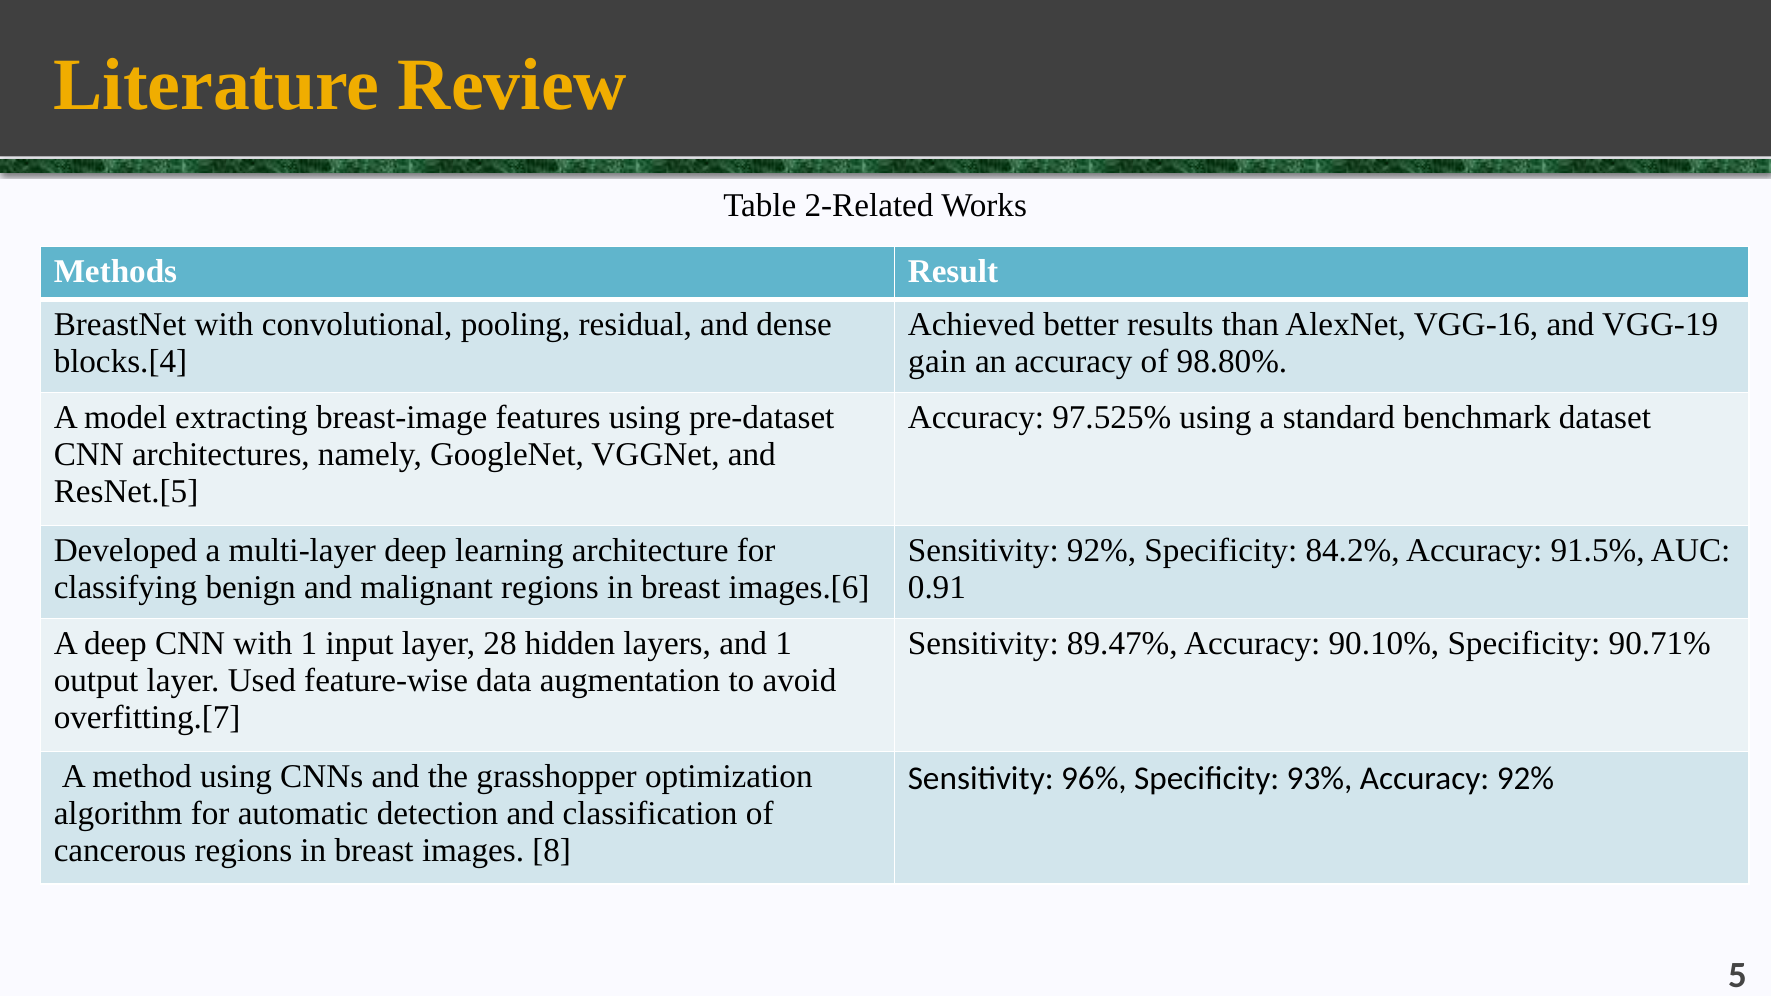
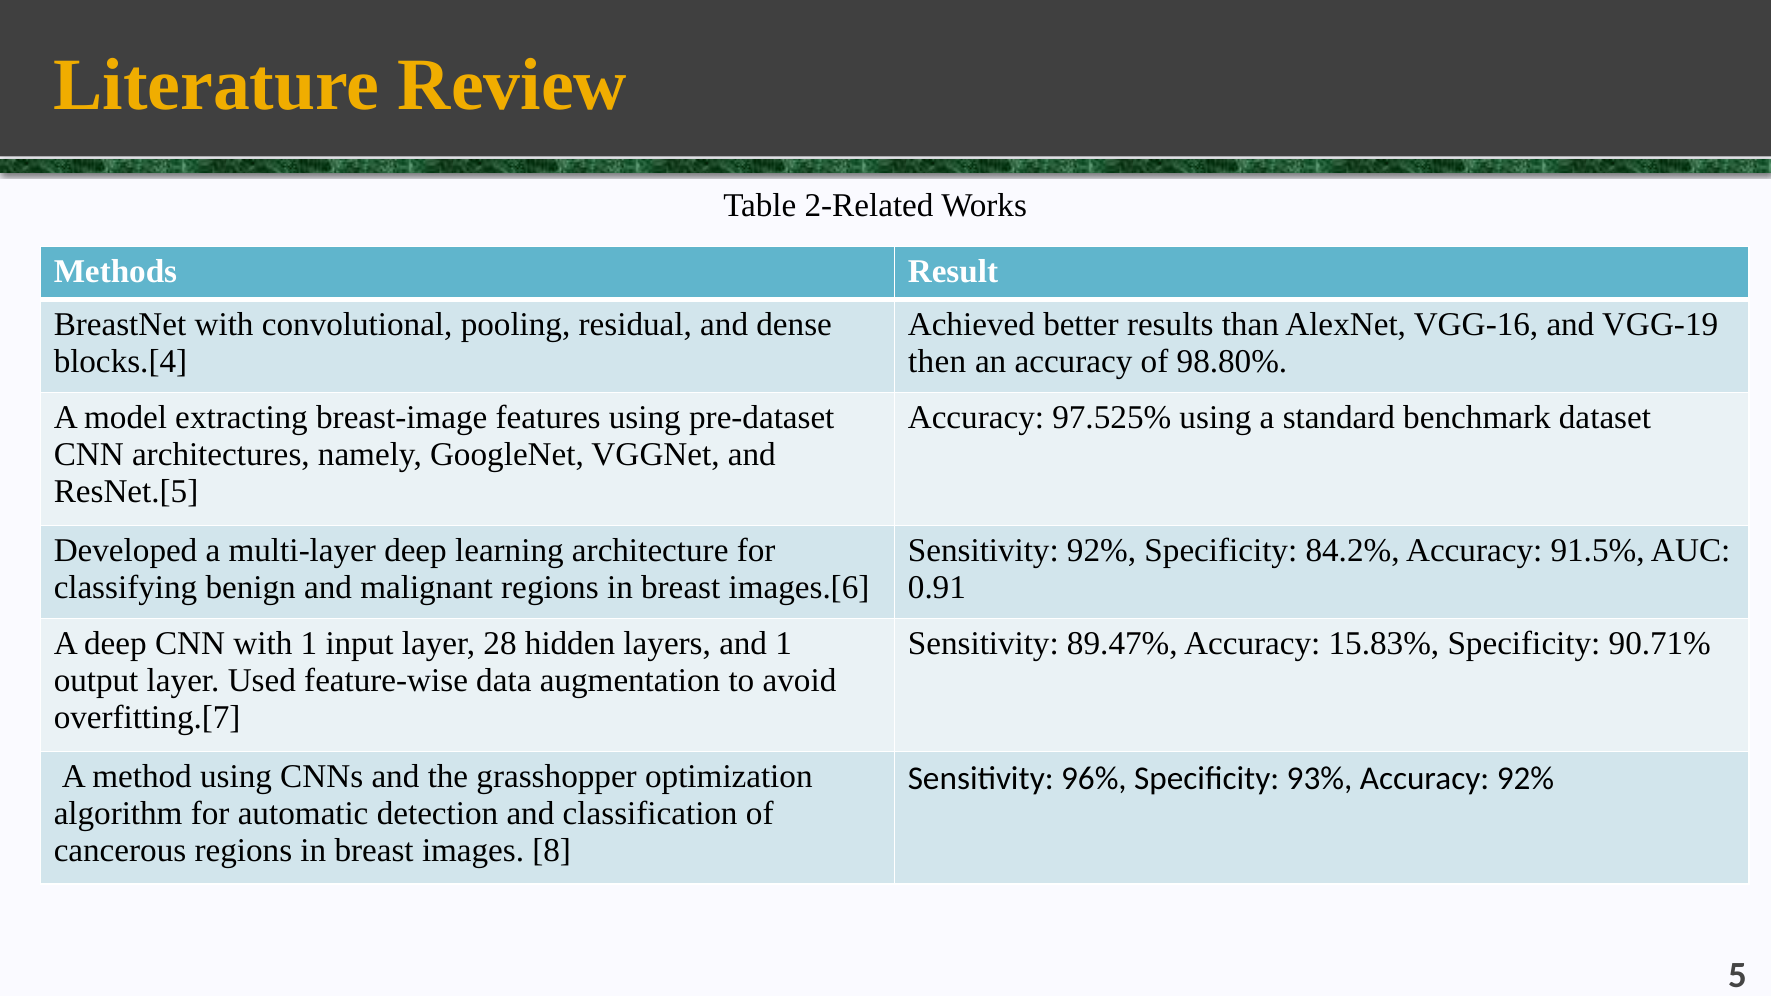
gain: gain -> then
90.10%: 90.10% -> 15.83%
